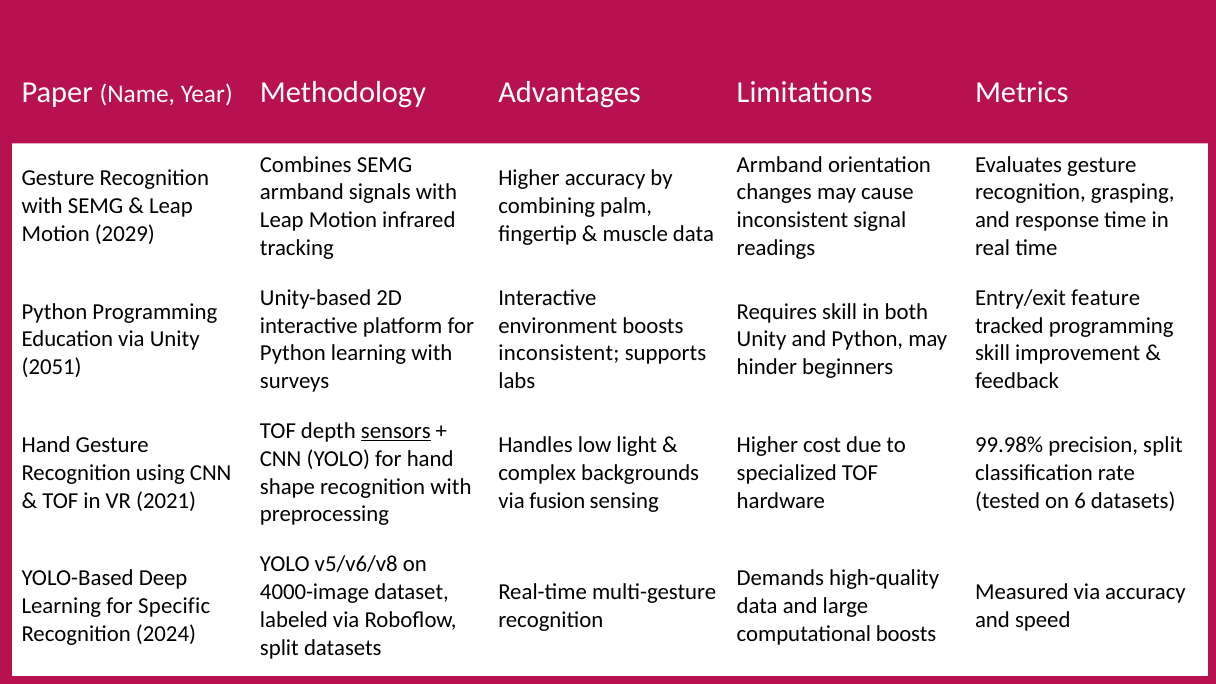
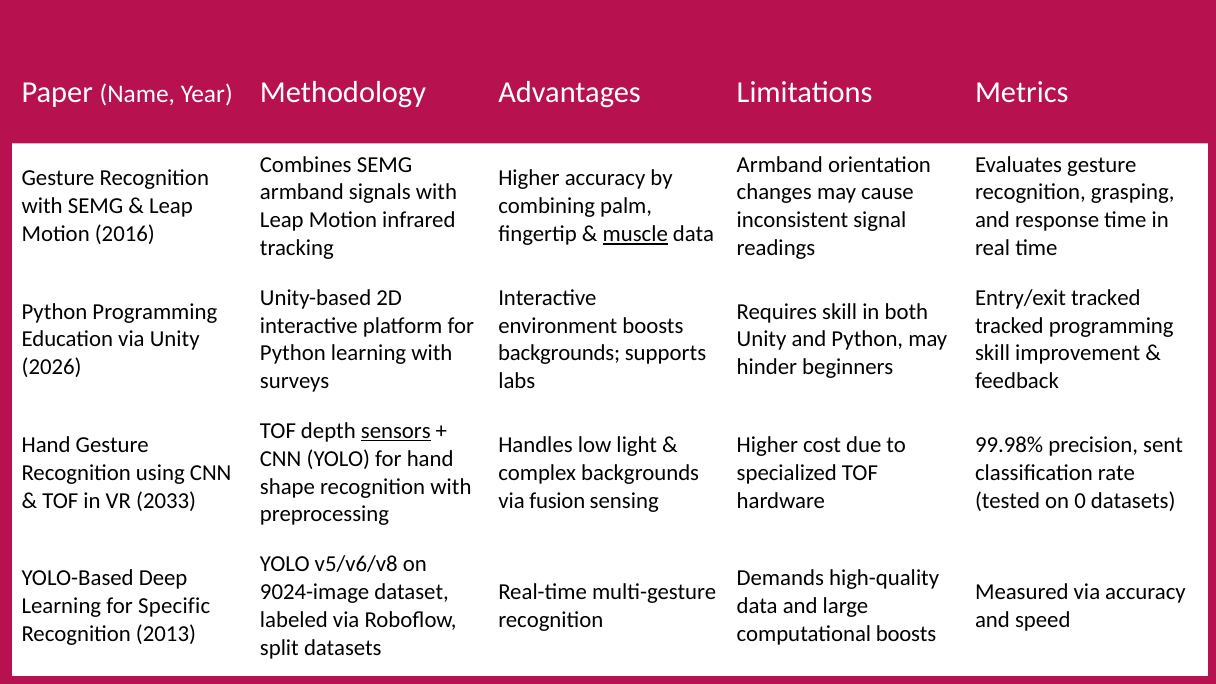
2029: 2029 -> 2016
muscle underline: none -> present
Entry/exit feature: feature -> tracked
inconsistent at (559, 353): inconsistent -> backgrounds
2051: 2051 -> 2026
precision split: split -> sent
2021: 2021 -> 2033
6: 6 -> 0
4000-image: 4000-image -> 9024-image
2024: 2024 -> 2013
